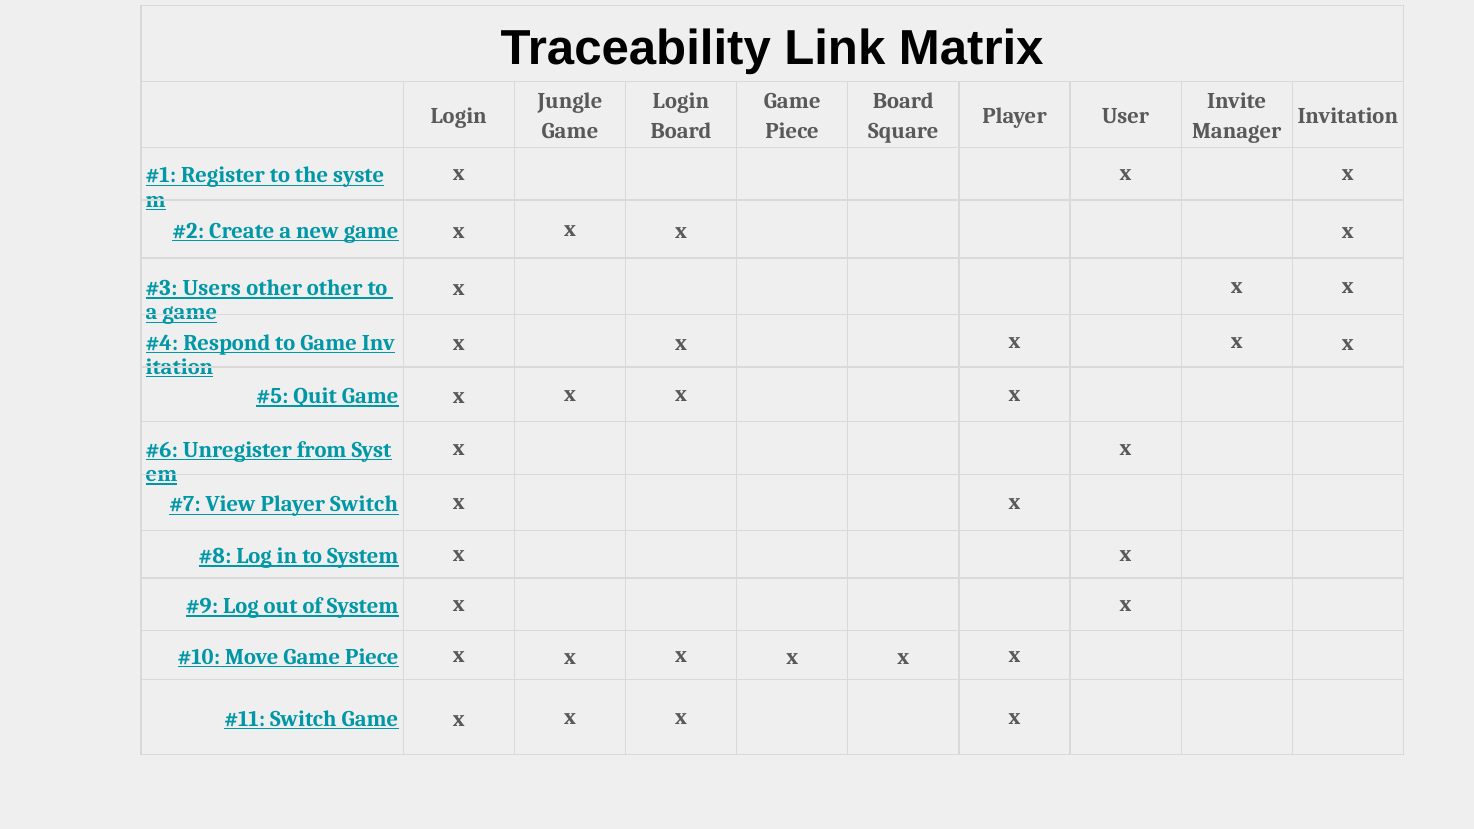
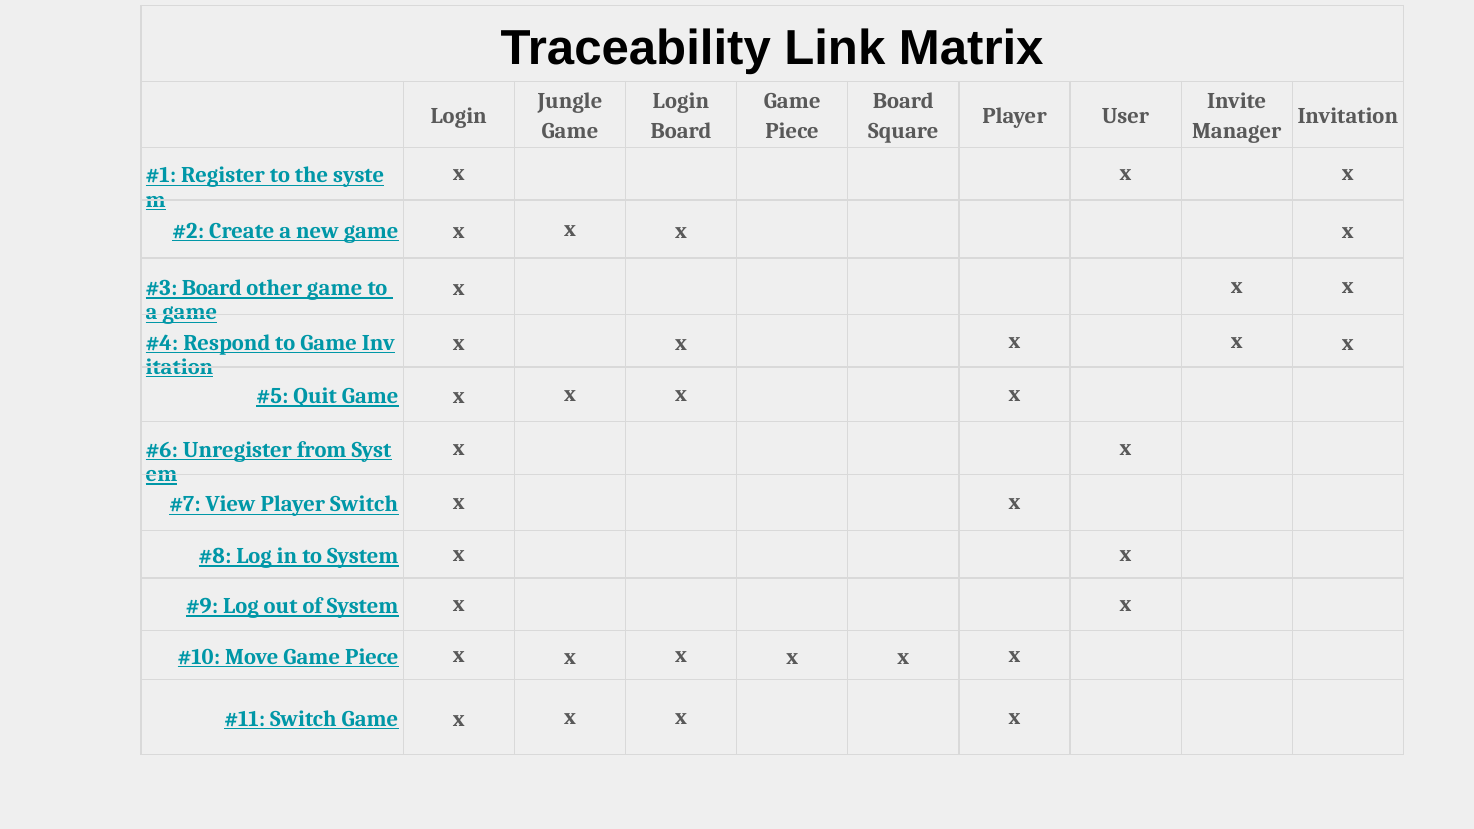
Users at (212, 288): Users -> Board
other other: other -> game
